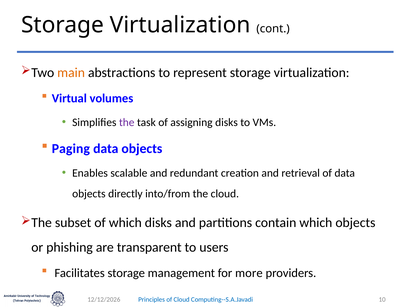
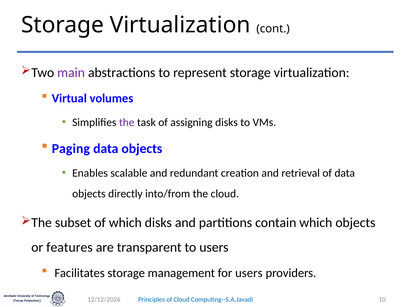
main colour: orange -> purple
phishing: phishing -> features
for more: more -> users
